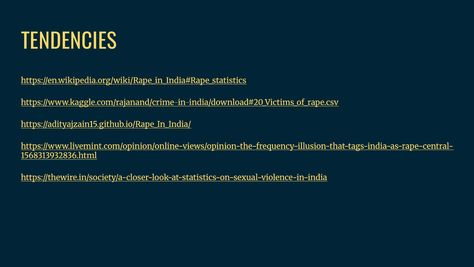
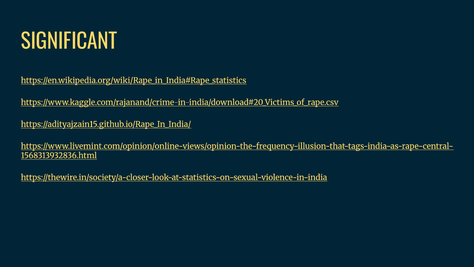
TENDENCIES: TENDENCIES -> SIGNIFICANT
